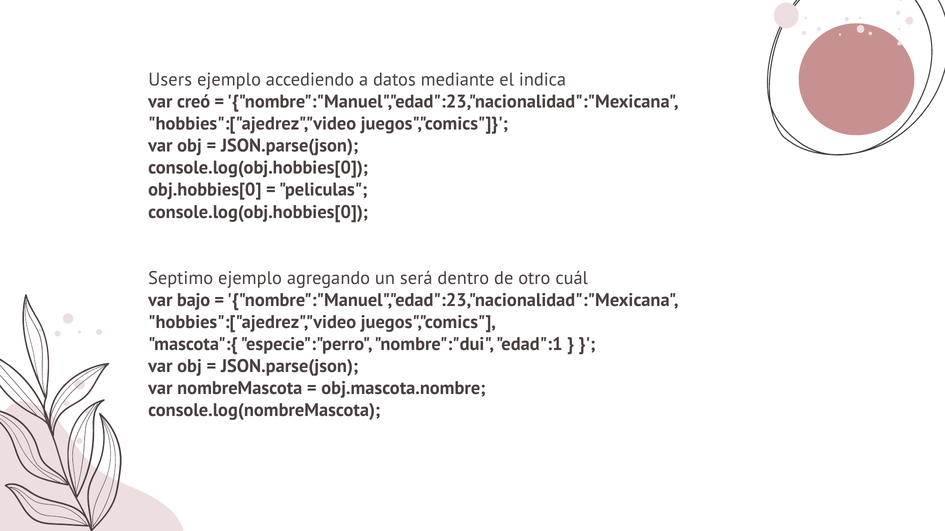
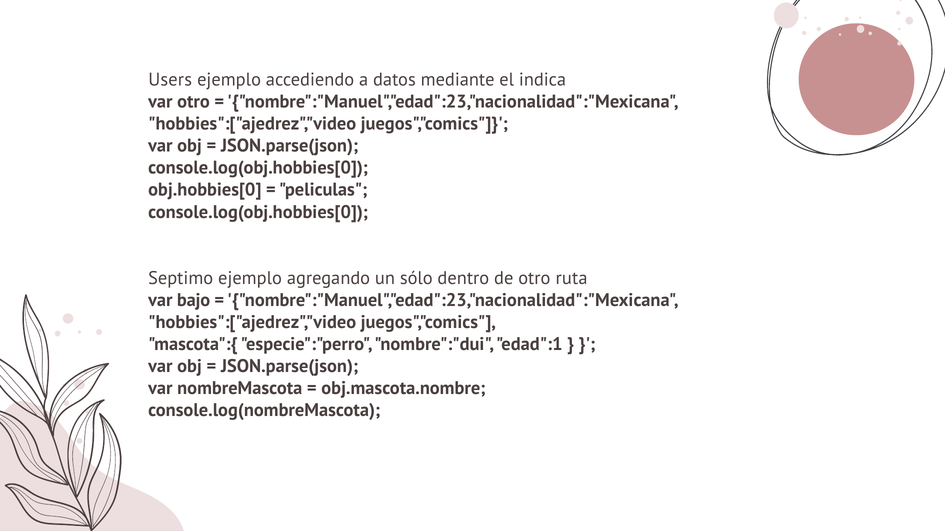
var creó: creó -> otro
será: será -> sólo
cuál: cuál -> ruta
